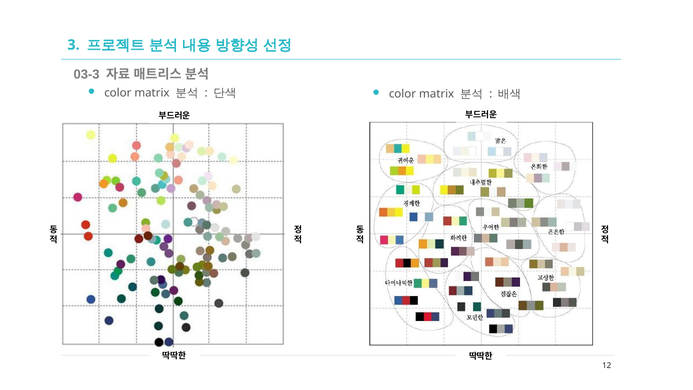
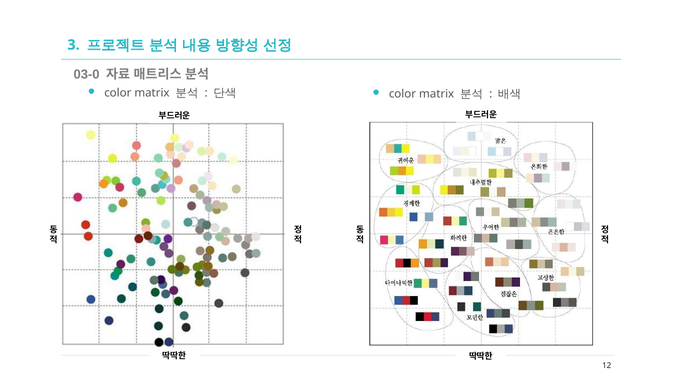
03-3: 03-3 -> 03-0
